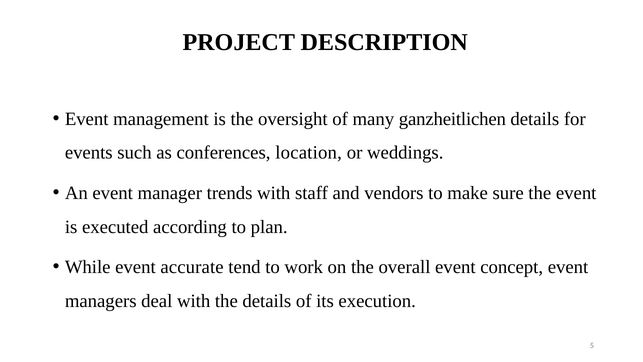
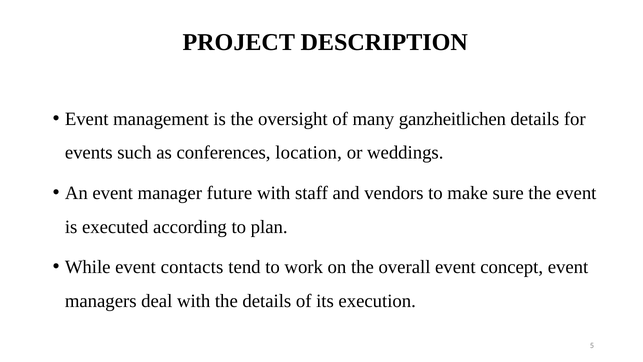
trends: trends -> future
accurate: accurate -> contacts
